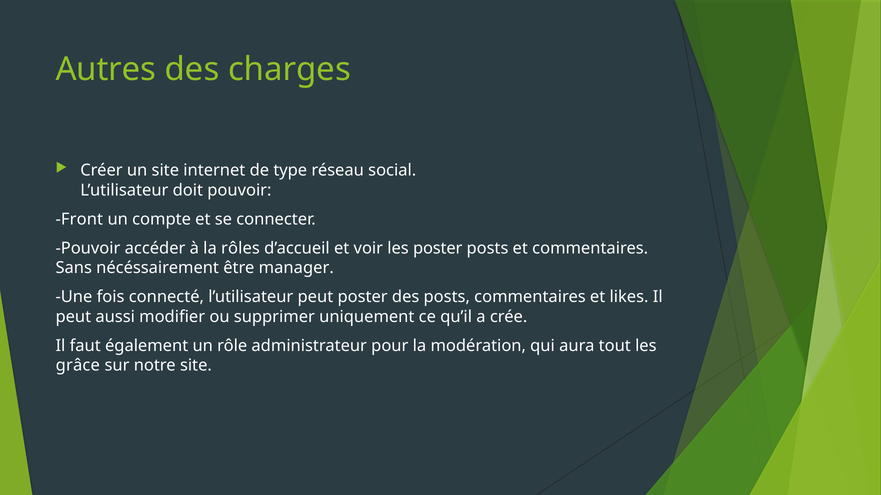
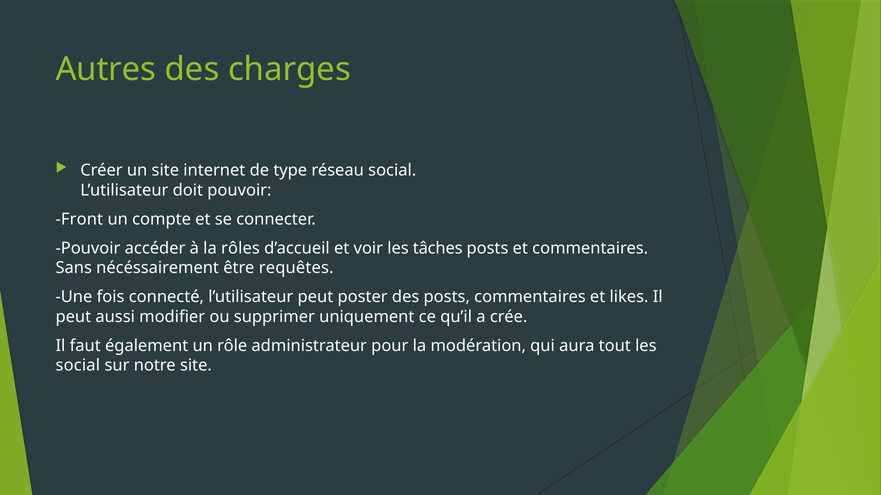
les poster: poster -> tâches
manager: manager -> requêtes
grâce at (78, 366): grâce -> social
